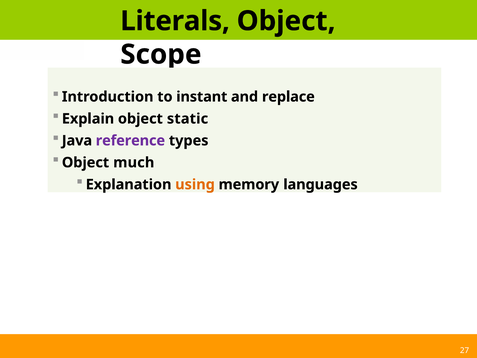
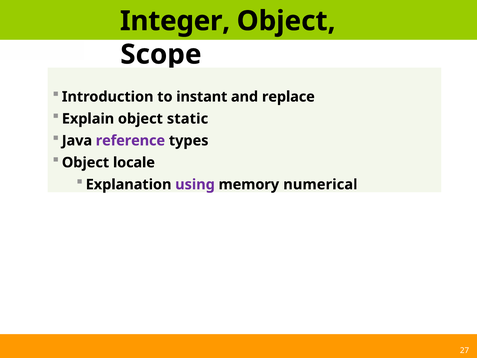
Literals: Literals -> Integer
much: much -> locale
using colour: orange -> purple
languages: languages -> numerical
